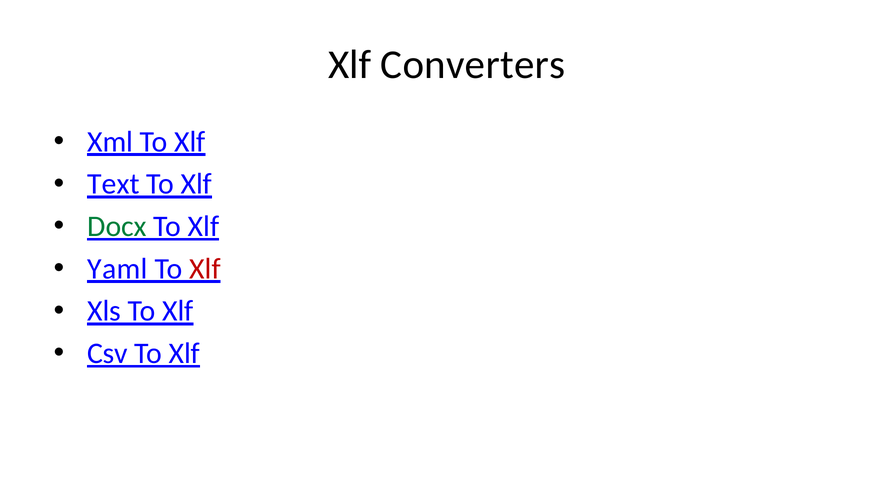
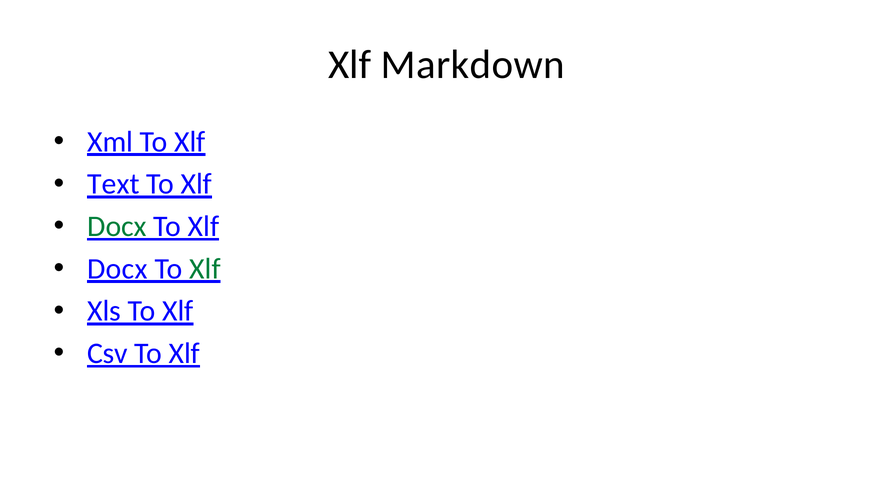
Converters: Converters -> Markdown
Yaml at (117, 269): Yaml -> Docx
Xlf at (205, 269) colour: red -> green
